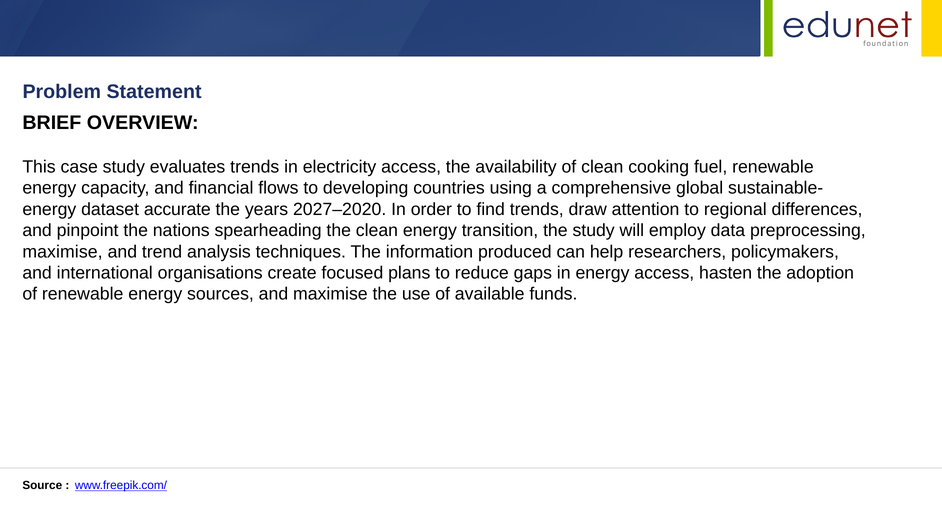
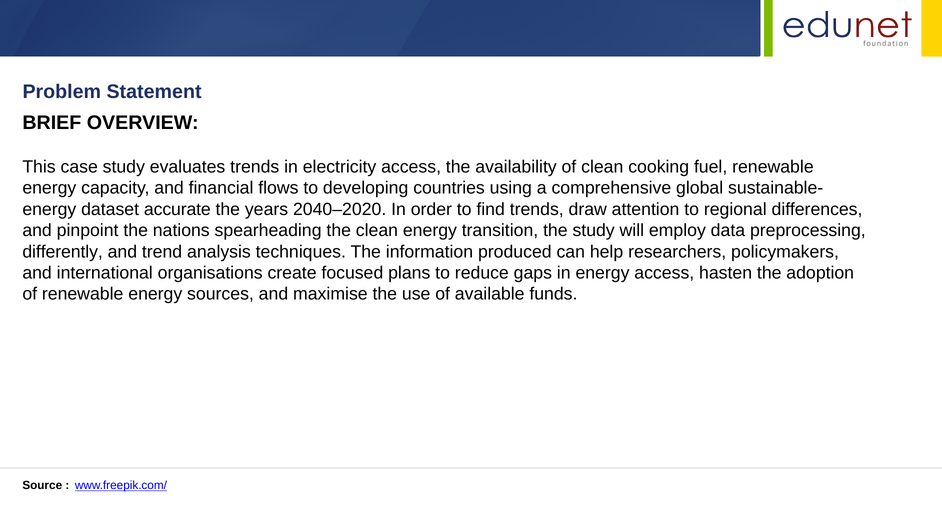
2027–2020: 2027–2020 -> 2040–2020
maximise at (62, 252): maximise -> differently
